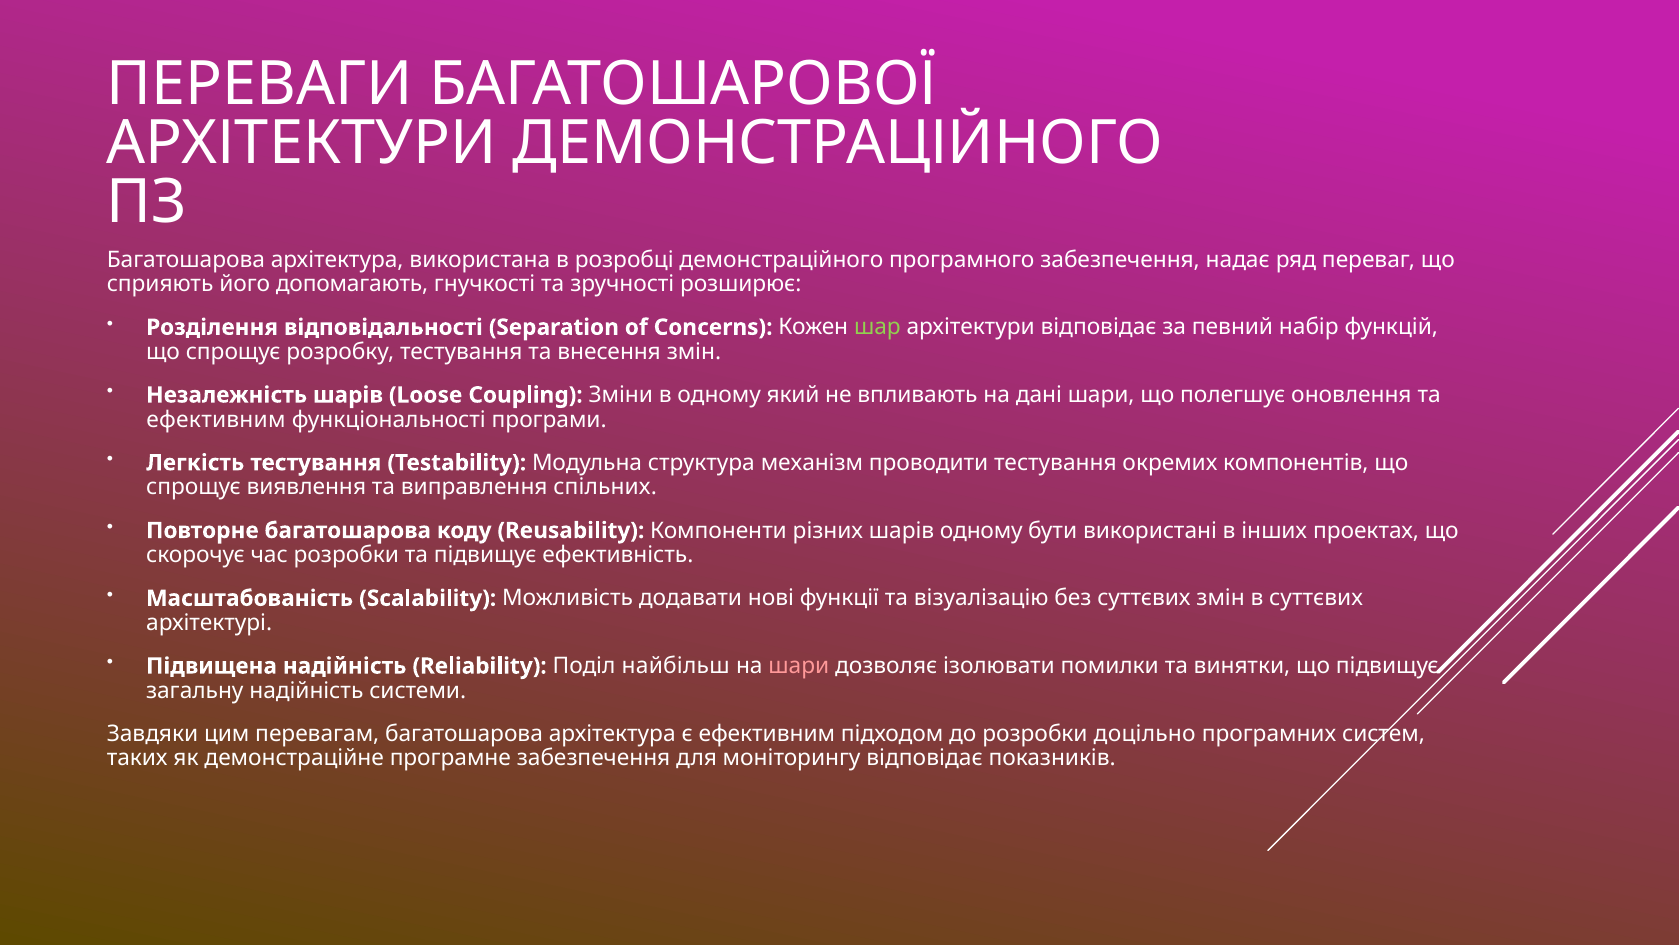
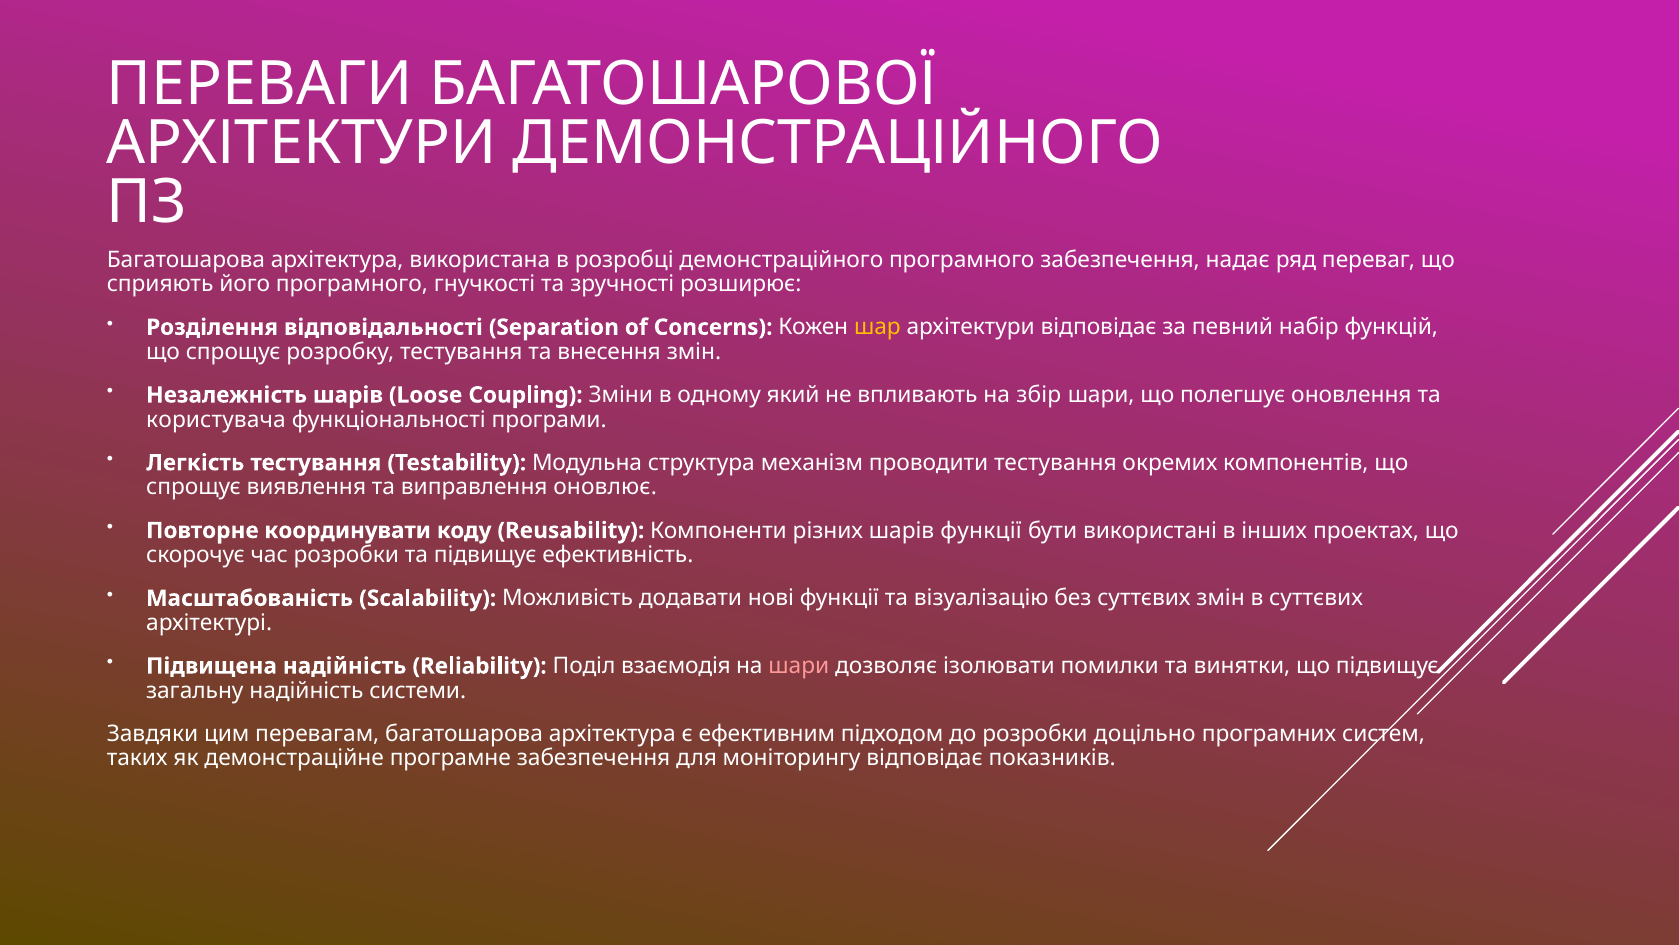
його допомагають: допомагають -> програмного
шар colour: light green -> yellow
дані: дані -> збір
ефективним at (216, 419): ефективним -> користувача
спільних: спільних -> оновлює
Повторне багатошарова: багатошарова -> координувати
шарів одному: одному -> функції
найбільш: найбільш -> взаємодія
